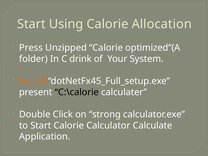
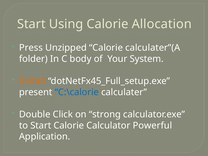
optimized”(A: optimized”(A -> calculater”(A
drink: drink -> body
C:\calorie colour: black -> blue
Calculate: Calculate -> Powerful
